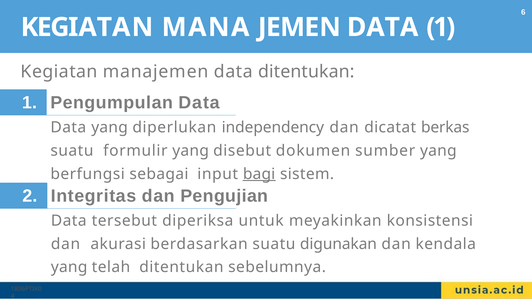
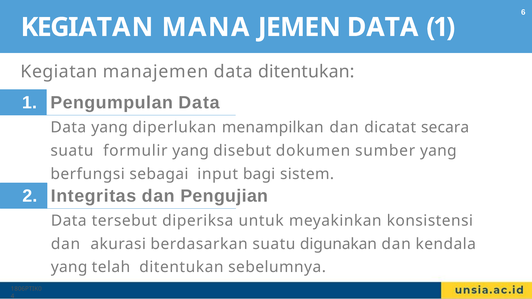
independency: independency -> menampilkan
berkas: berkas -> secara
bagi underline: present -> none
